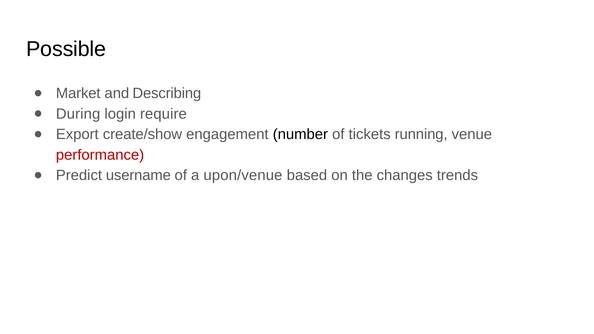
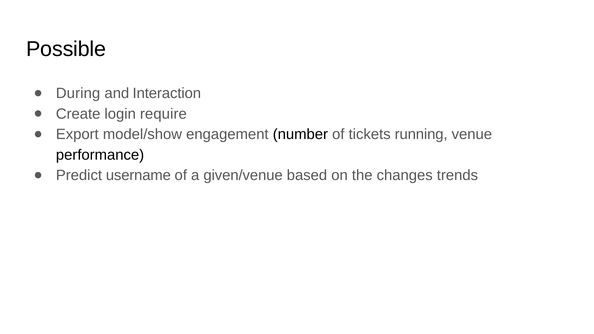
Market: Market -> During
Describing: Describing -> Interaction
During: During -> Create
create/show: create/show -> model/show
performance colour: red -> black
upon/venue: upon/venue -> given/venue
